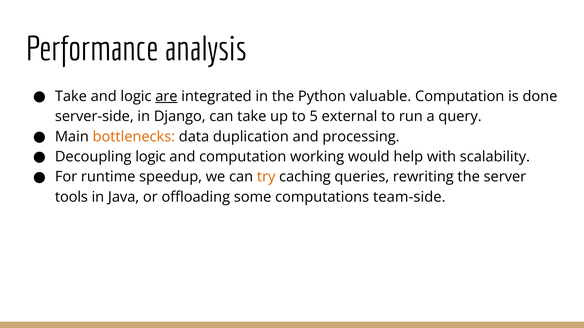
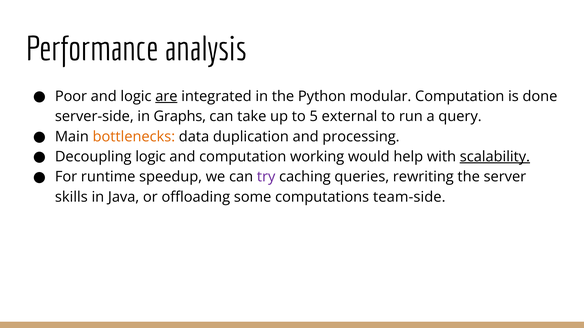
Take at (71, 96): Take -> Poor
valuable: valuable -> modular
Django: Django -> Graphs
scalability underline: none -> present
try colour: orange -> purple
tools: tools -> skills
